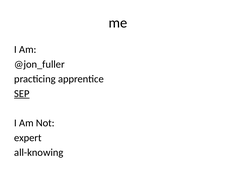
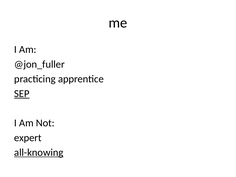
all-knowing underline: none -> present
